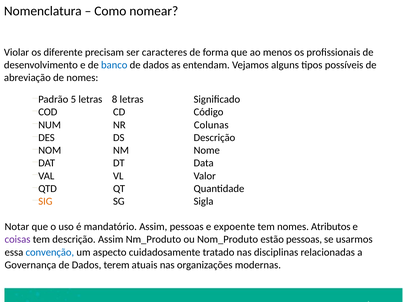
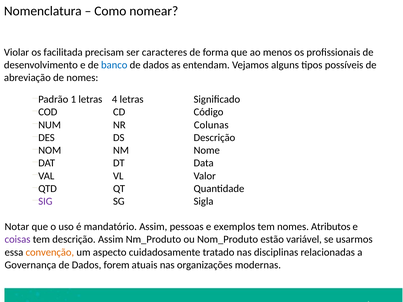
diferente: diferente -> facilitada
Padrão 5: 5 -> 1
8: 8 -> 4
SIG colour: orange -> purple
expoente: expoente -> exemplos
estão pessoas: pessoas -> variável
convenção colour: blue -> orange
terem: terem -> forem
